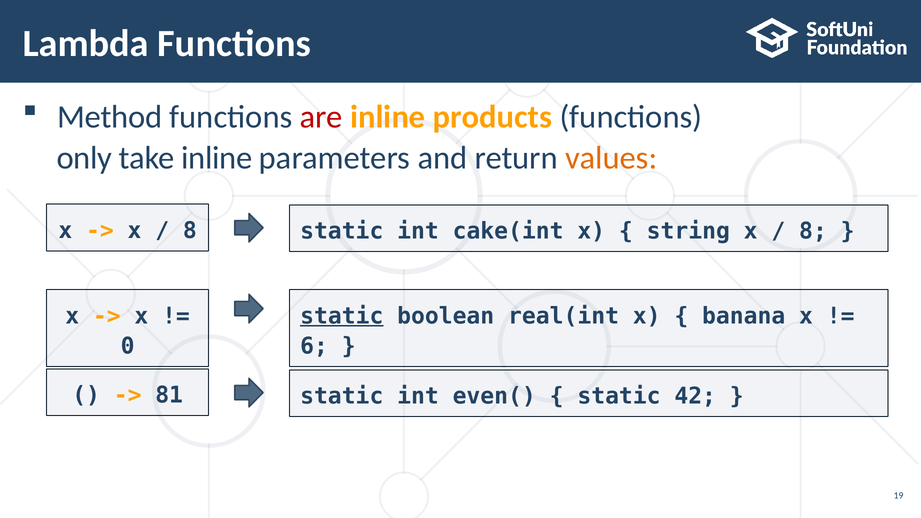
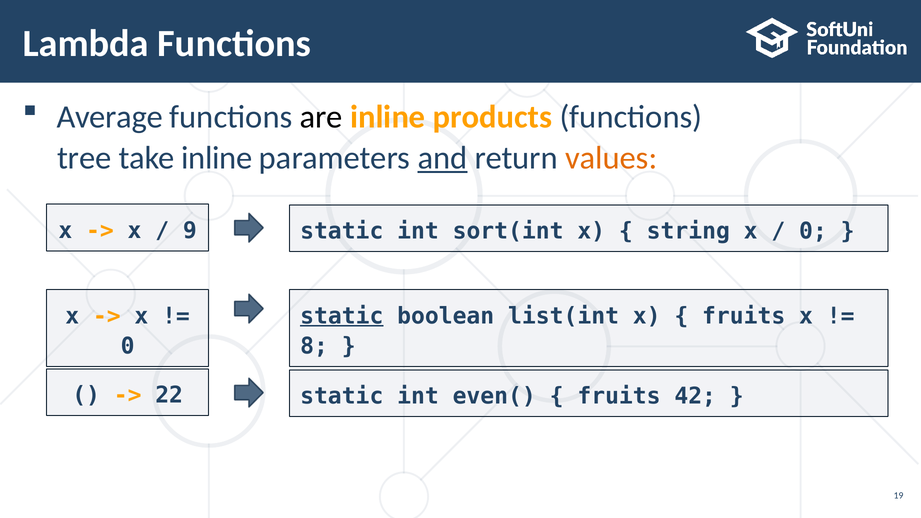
Method: Method -> Average
are colour: red -> black
only: only -> tree
and underline: none -> present
8 at (190, 231): 8 -> 9
cake(int: cake(int -> sort(int
8 at (813, 231): 8 -> 0
real(int: real(int -> list(int
banana at (744, 316): banana -> fruits
6: 6 -> 8
81: 81 -> 22
static at (619, 396): static -> fruits
